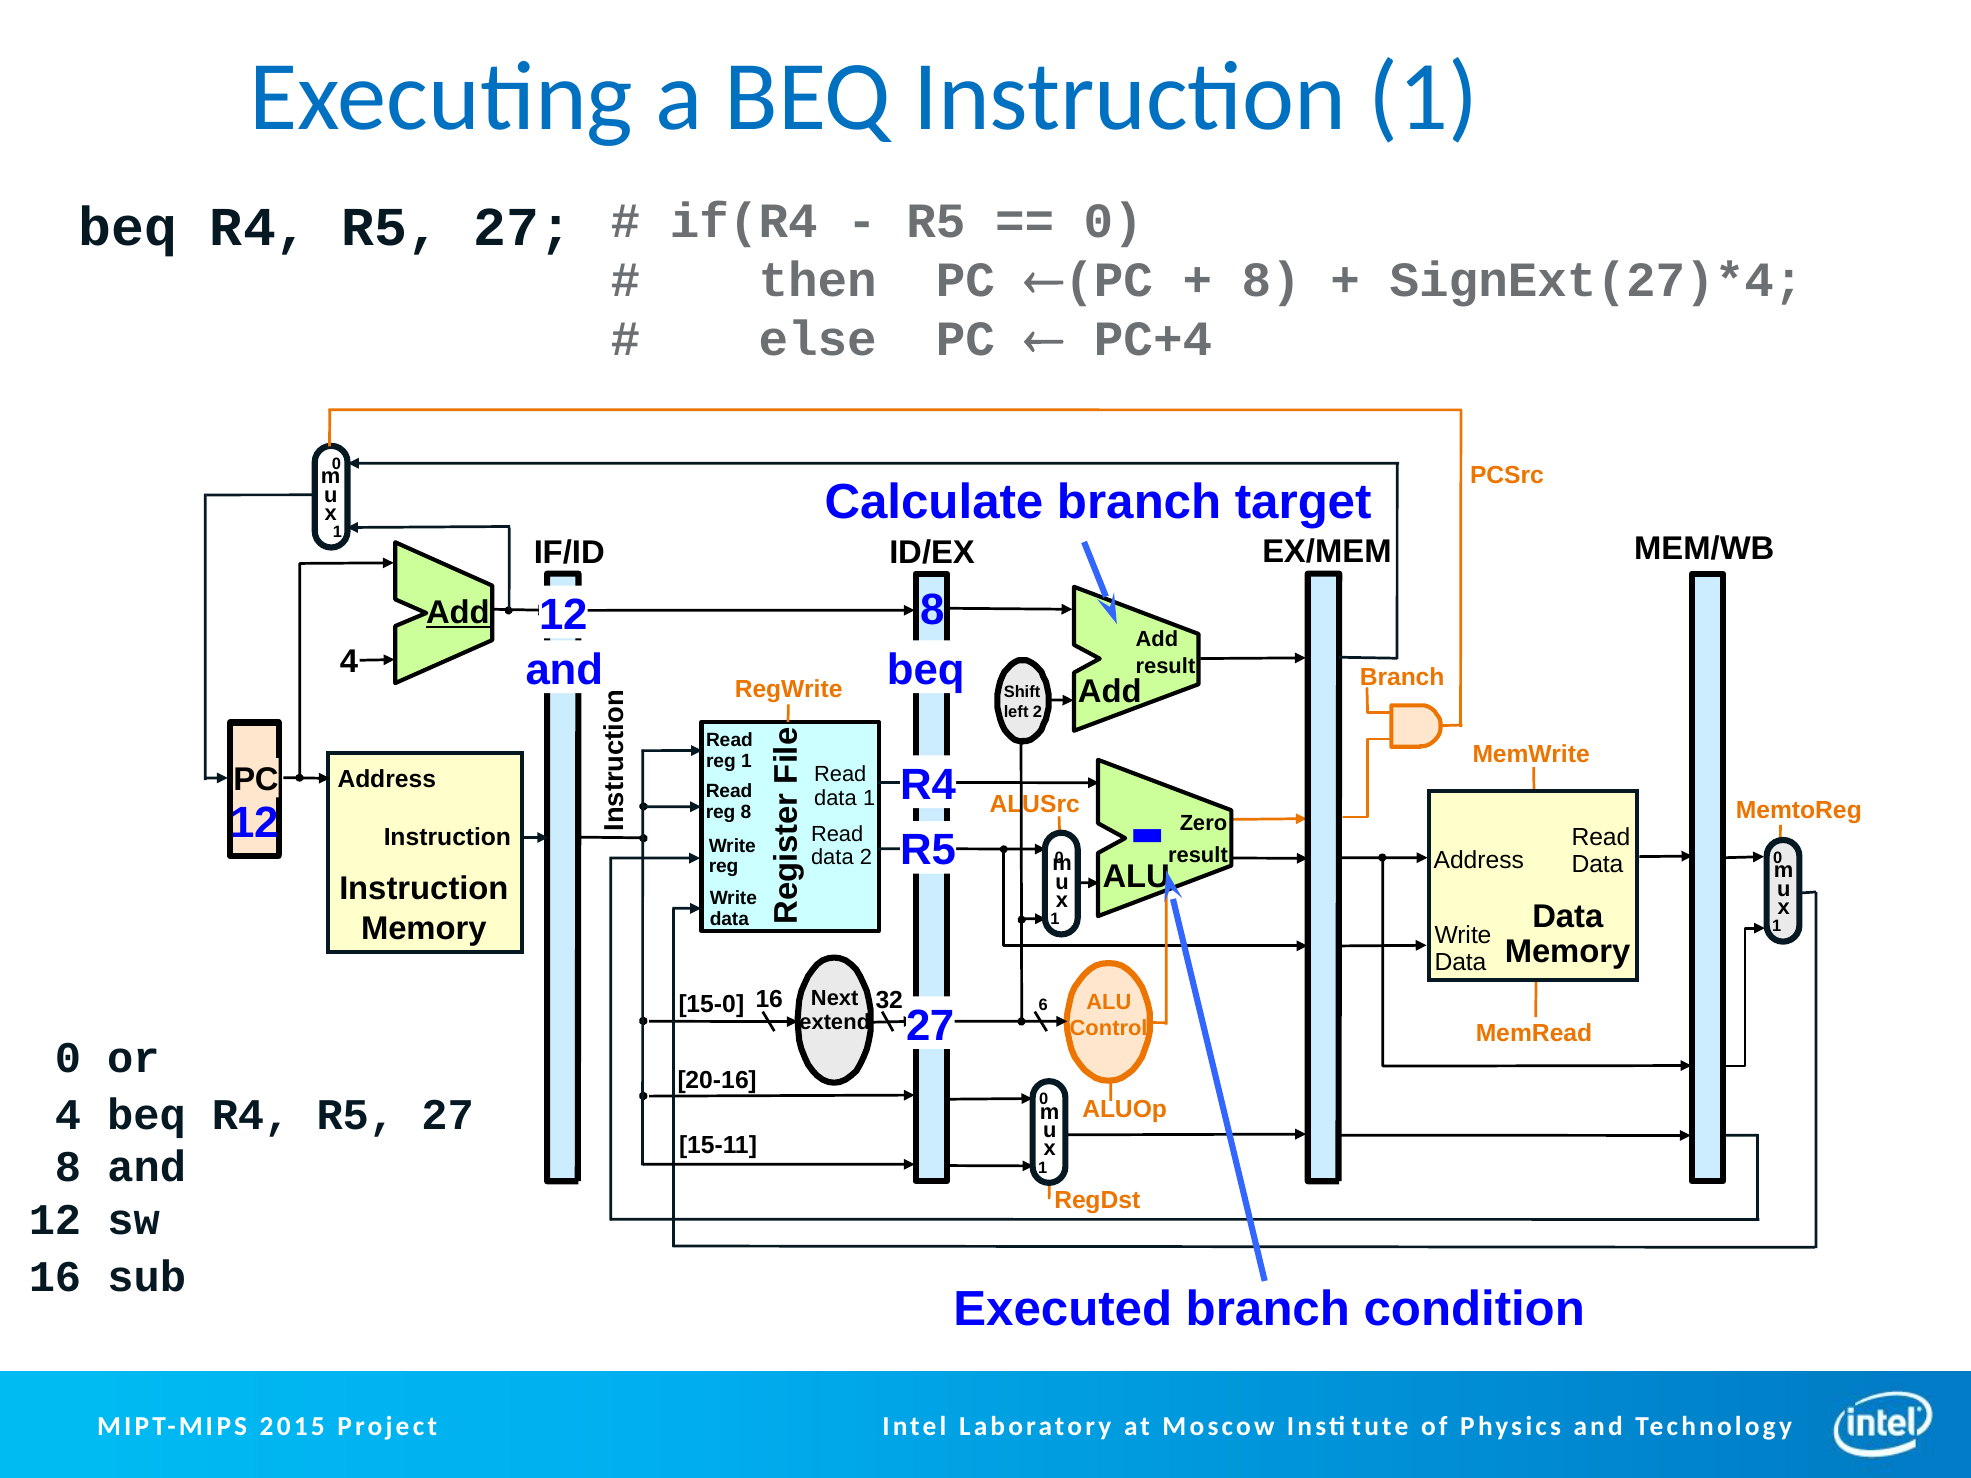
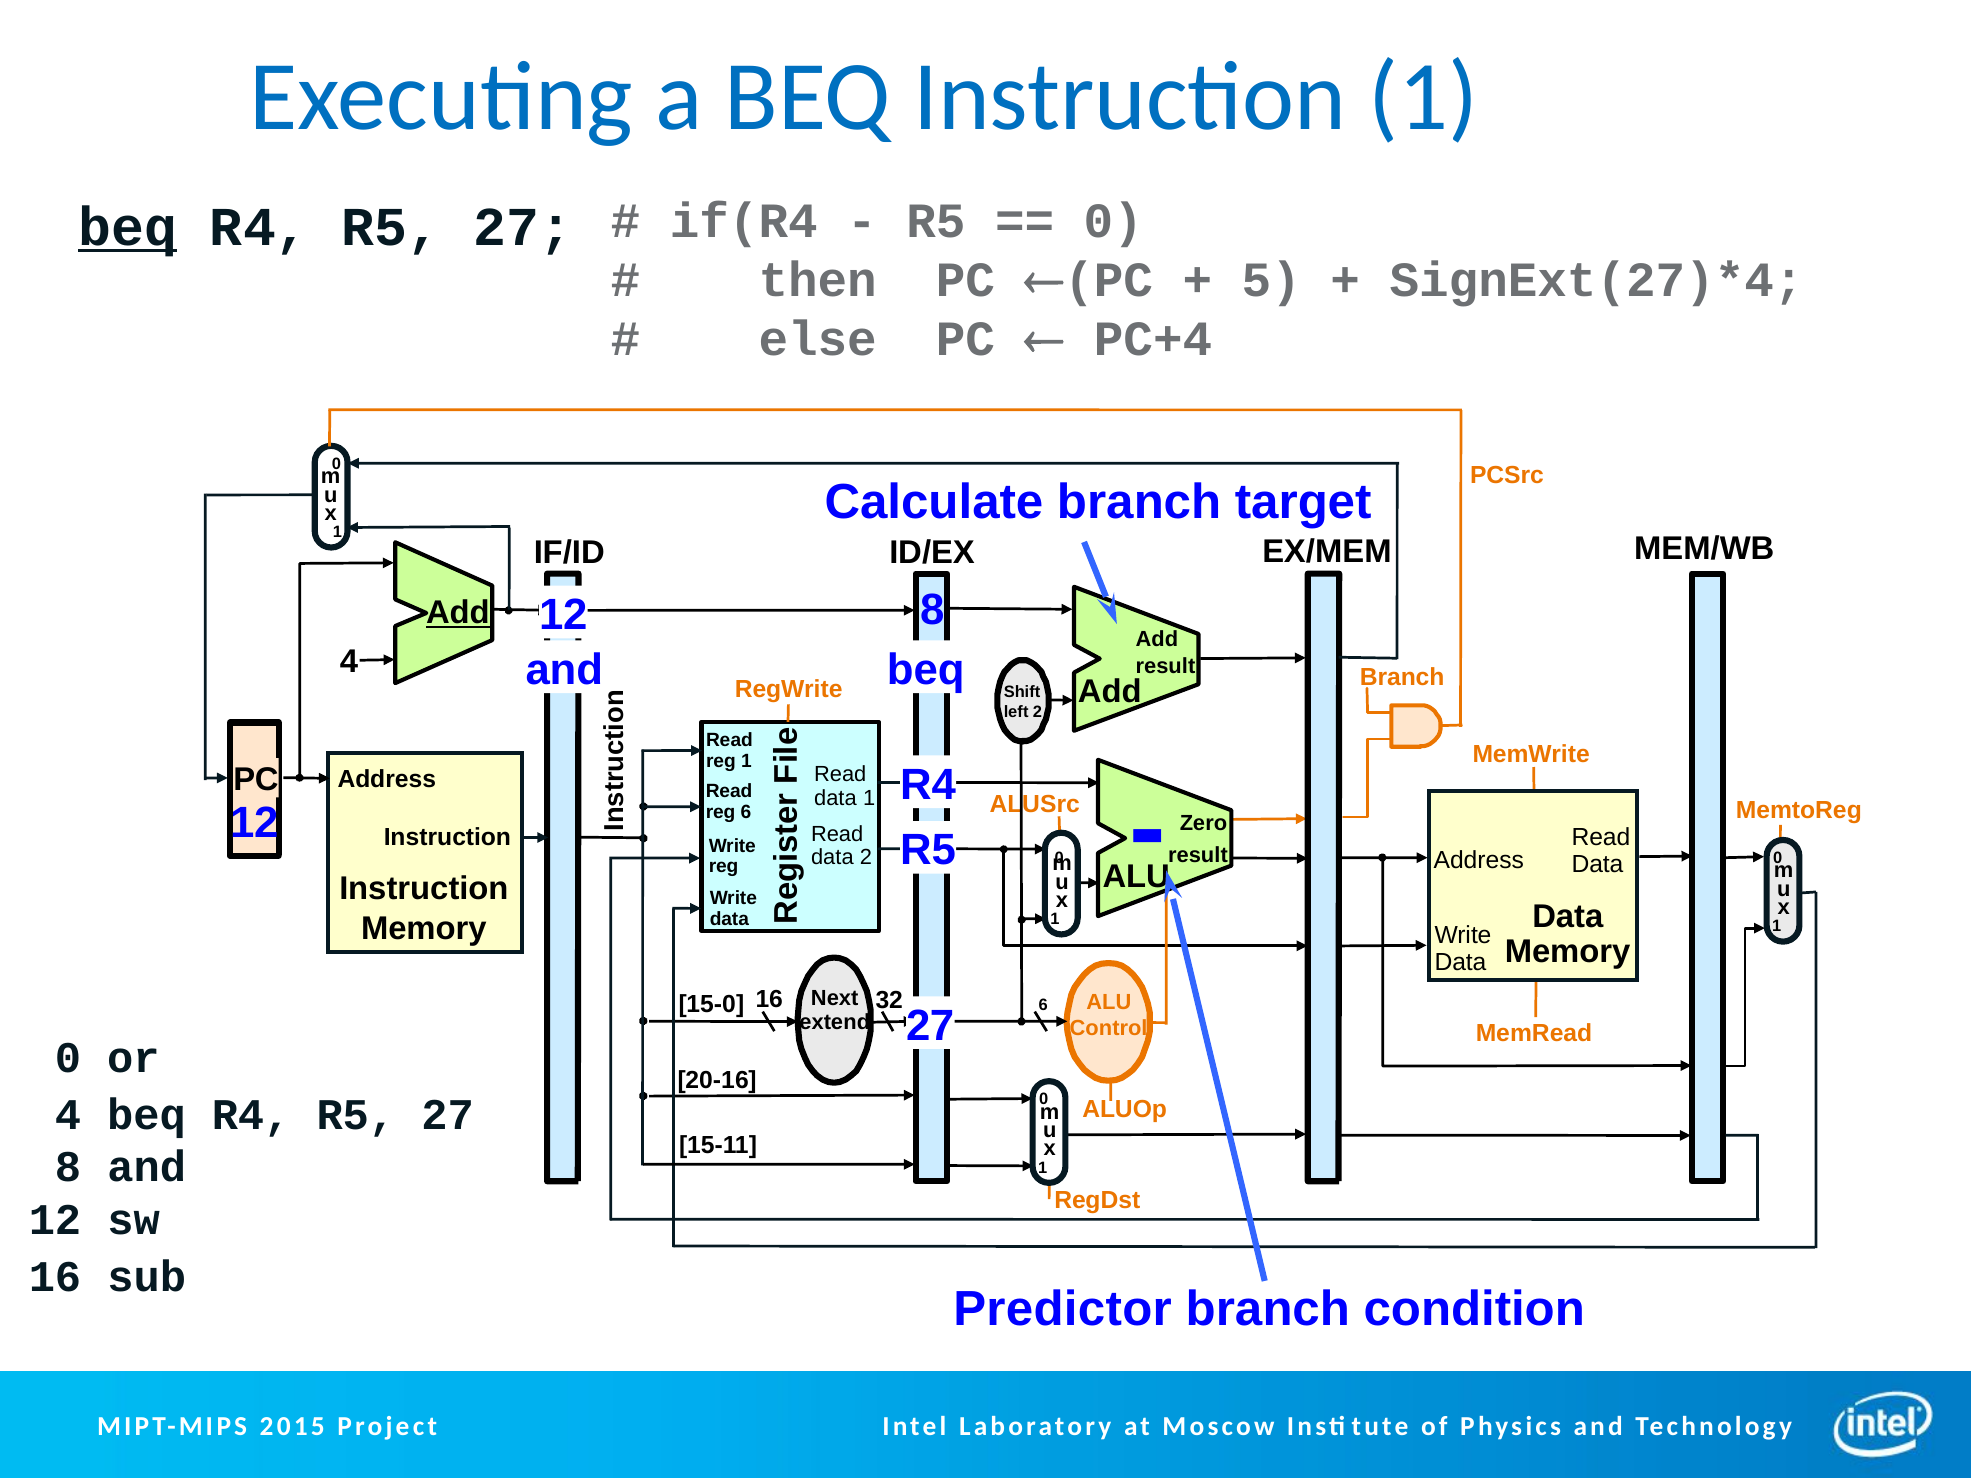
beq at (128, 227) underline: none -> present
8 at (1271, 281): 8 -> 5
reg 8: 8 -> 6
Executed: Executed -> Predictor
